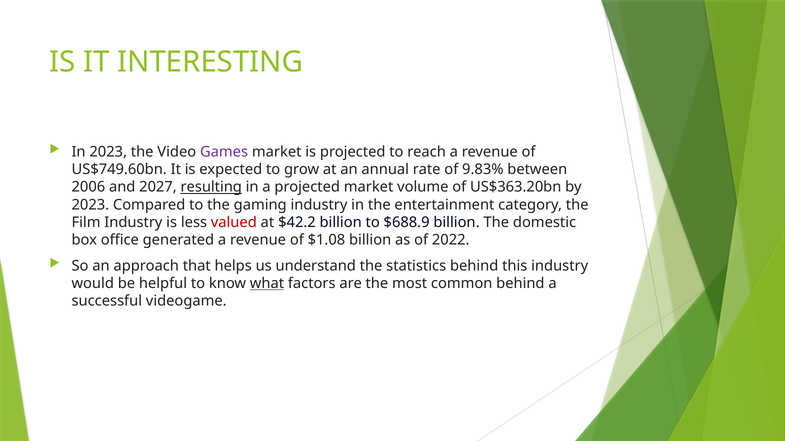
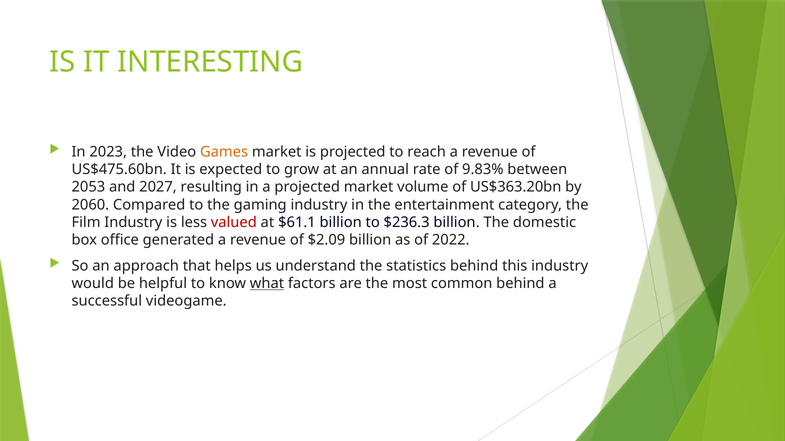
Games colour: purple -> orange
US$749.60bn: US$749.60bn -> US$475.60bn
2006: 2006 -> 2053
resulting underline: present -> none
2023 at (90, 205): 2023 -> 2060
$42.2: $42.2 -> $61.1
$688.9: $688.9 -> $236.3
$1.08: $1.08 -> $2.09
